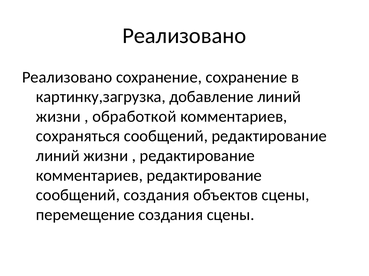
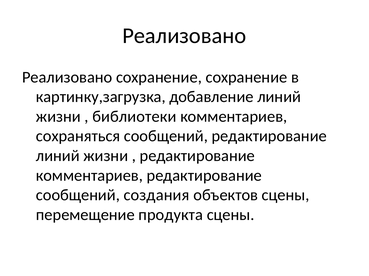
обработкой: обработкой -> библиотеки
перемещение создания: создания -> продукта
